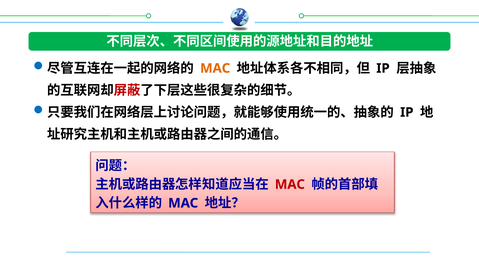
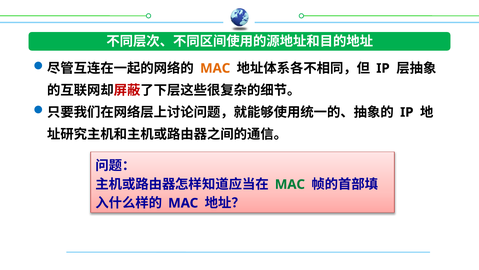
MAC at (290, 184) colour: red -> green
